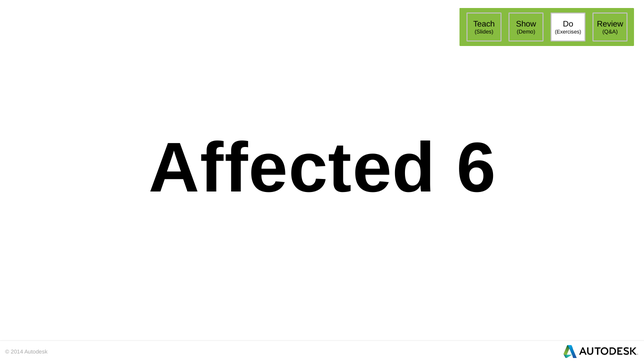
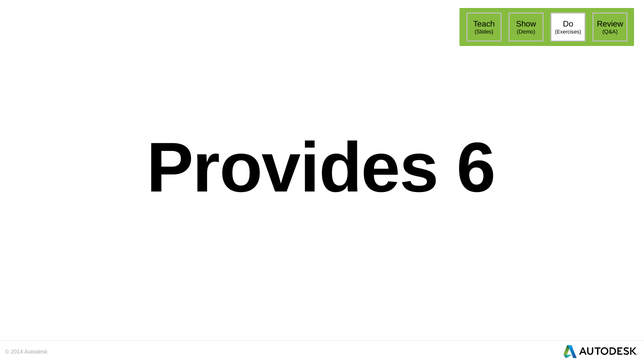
Affected: Affected -> Provides
